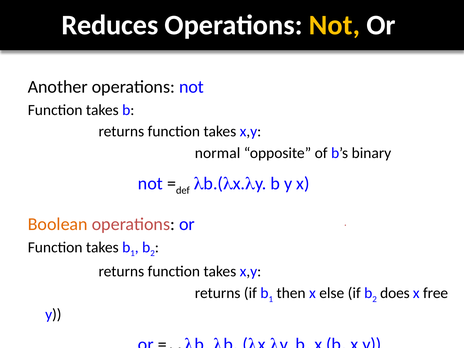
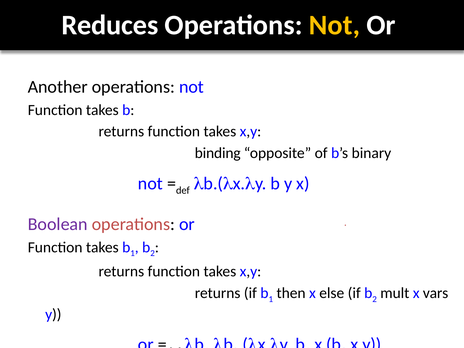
normal: normal -> binding
Boolean colour: orange -> purple
does: does -> mult
free: free -> vars
